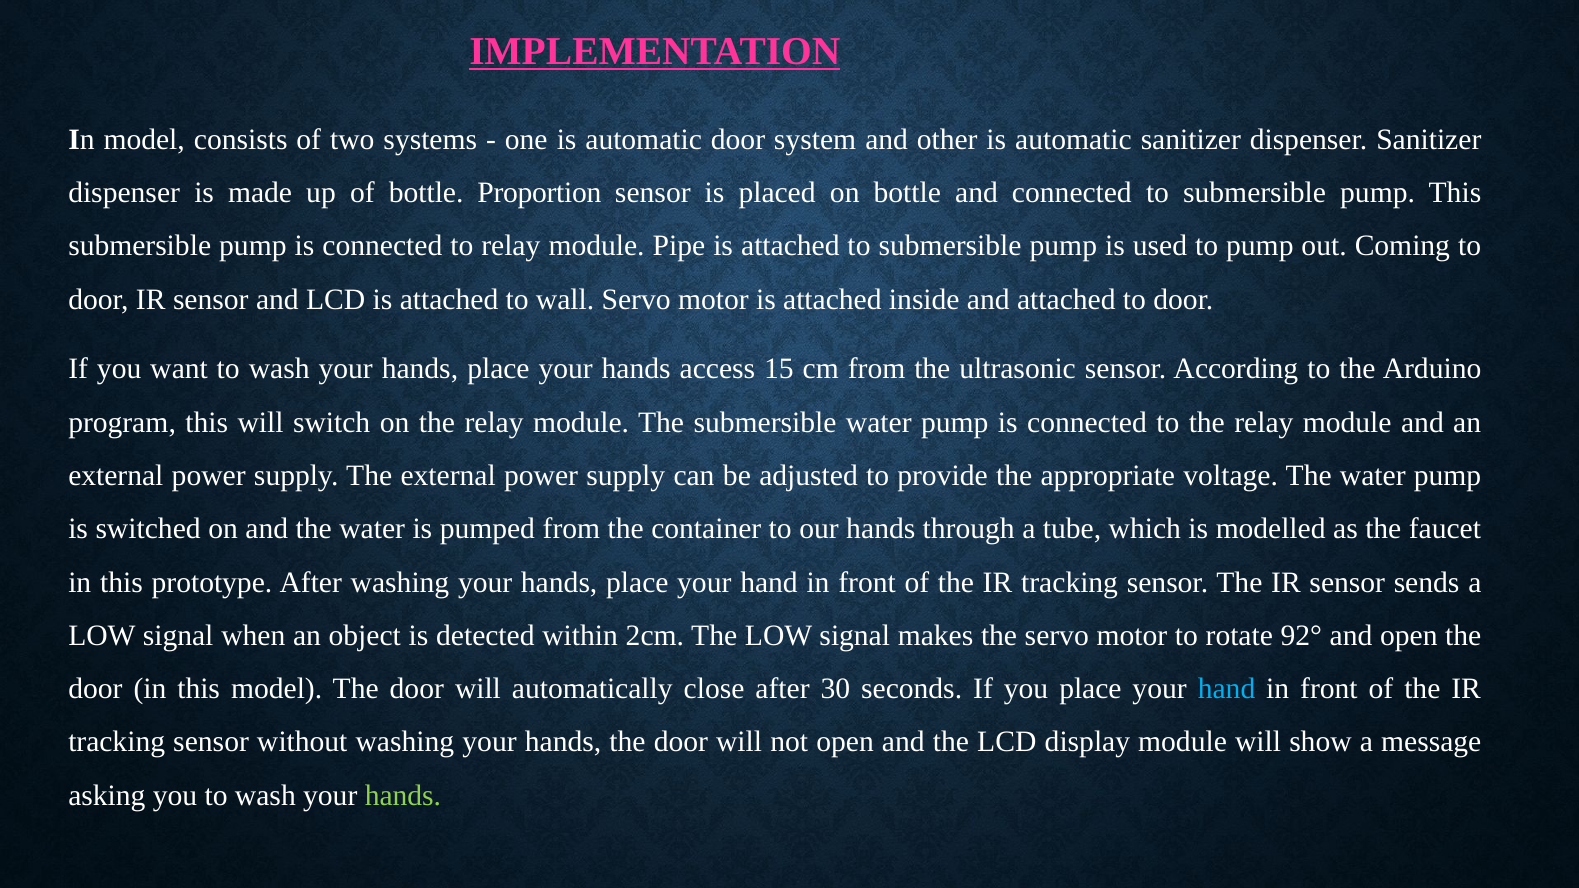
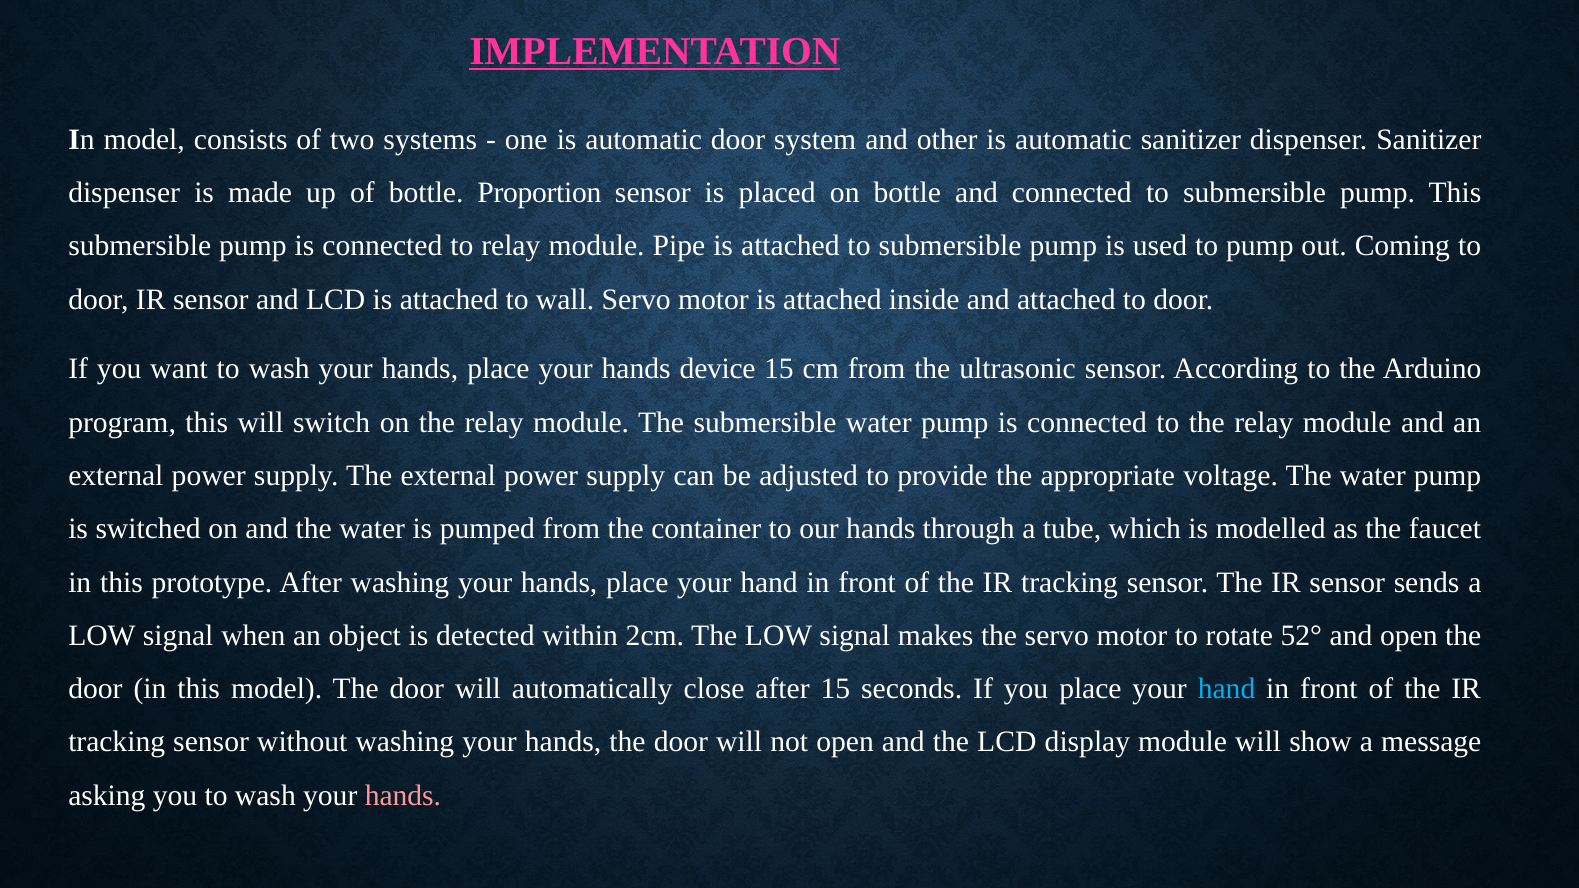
access: access -> device
92°: 92° -> 52°
after 30: 30 -> 15
hands at (403, 796) colour: light green -> pink
